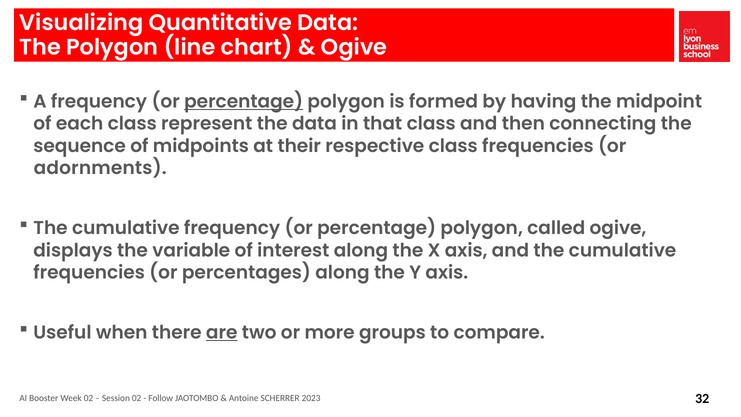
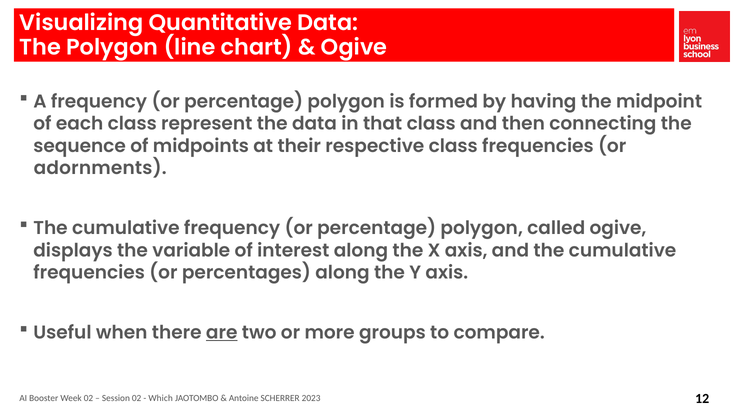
percentage at (244, 101) underline: present -> none
Follow: Follow -> Which
32: 32 -> 12
